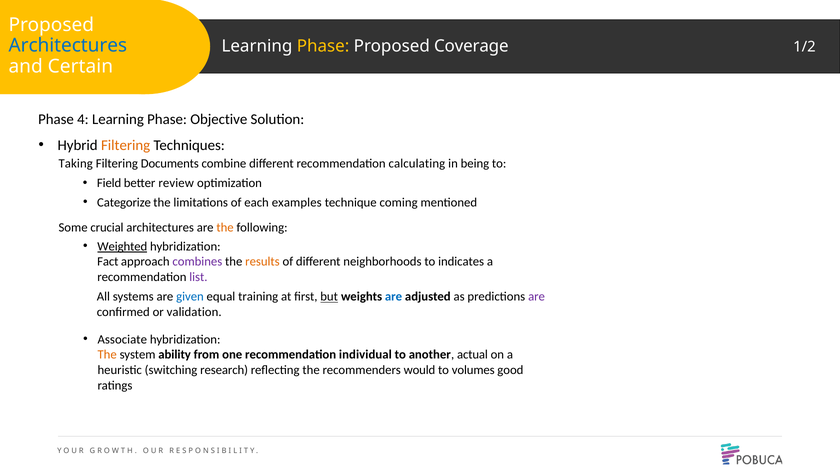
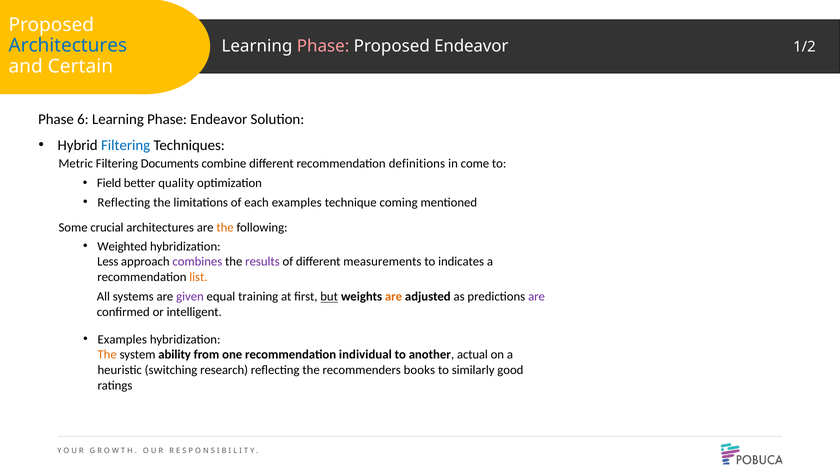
Phase at (323, 46) colour: yellow -> pink
Proposed Coverage: Coverage -> Endeavor
4: 4 -> 6
Phase Objective: Objective -> Endeavor
Filtering at (126, 145) colour: orange -> blue
Taking: Taking -> Metric
calculating: calculating -> definitions
being: being -> come
review: review -> quality
Categorize at (124, 202): Categorize -> Reflecting
Weighted underline: present -> none
Fact: Fact -> Less
results colour: orange -> purple
neighborhoods: neighborhoods -> measurements
list colour: purple -> orange
given colour: blue -> purple
are at (394, 296) colour: blue -> orange
validation: validation -> intelligent
Associate at (122, 339): Associate -> Examples
would: would -> books
volumes: volumes -> similarly
